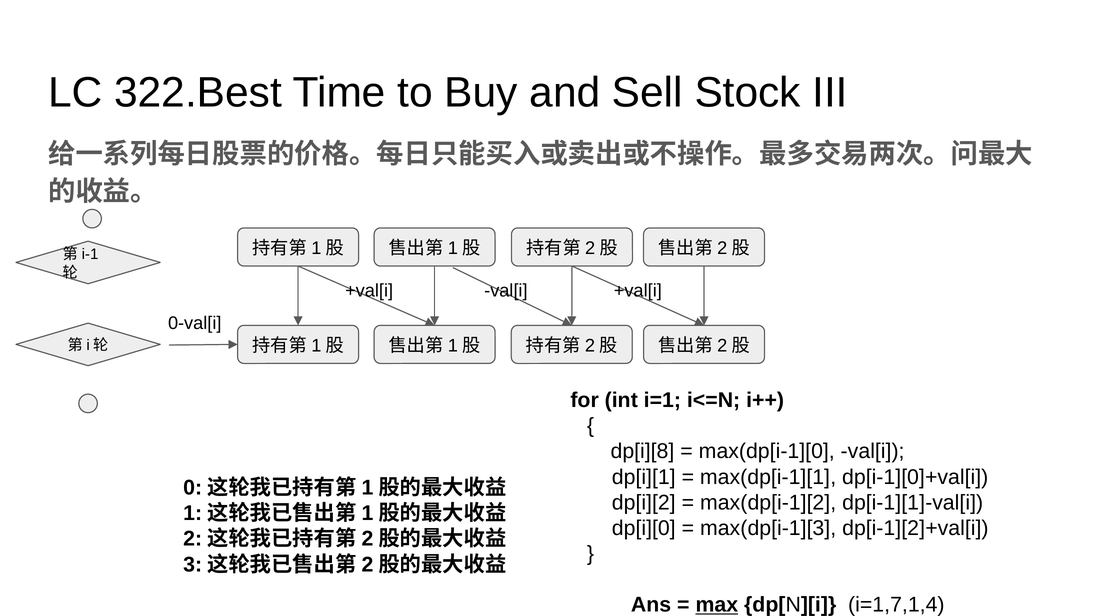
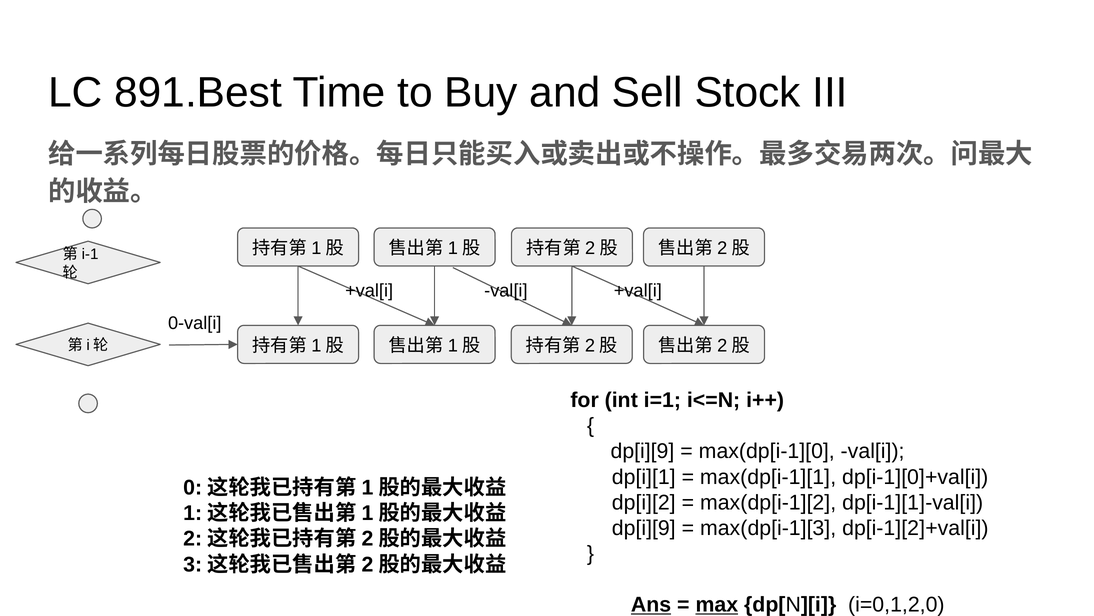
322.Best: 322.Best -> 891.Best
dp[i][8 at (642, 451): dp[i][8 -> dp[i][9
dp[i][0 at (644, 528): dp[i][0 -> dp[i][9
Ans underline: none -> present
i=1,7,1,4: i=1,7,1,4 -> i=0,1,2,0
